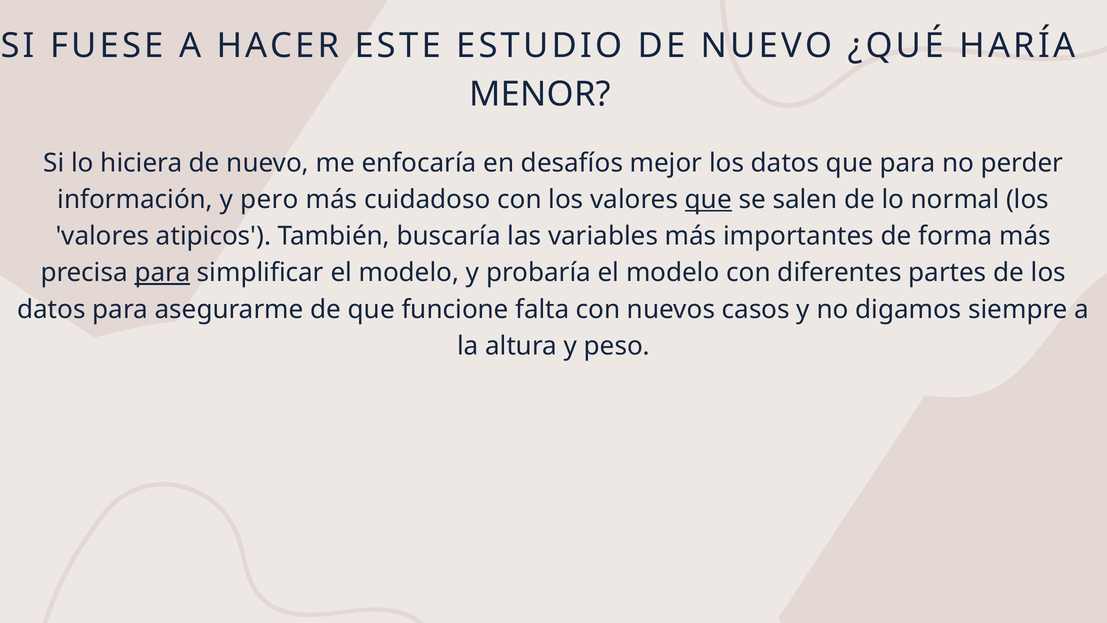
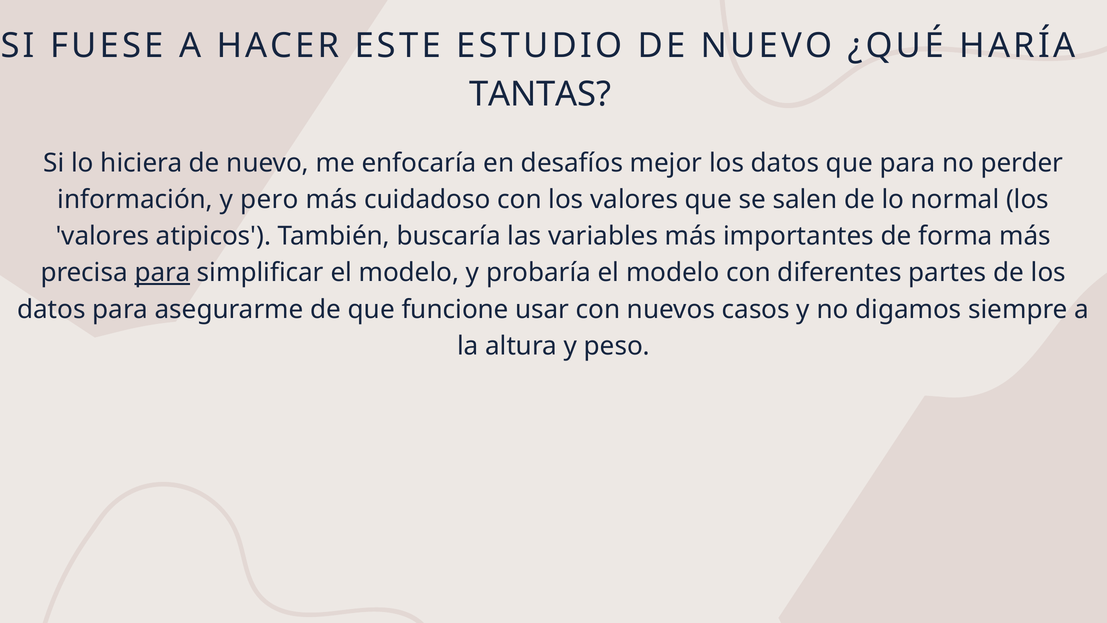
MENOR: MENOR -> TANTAS
que at (708, 199) underline: present -> none
falta: falta -> usar
